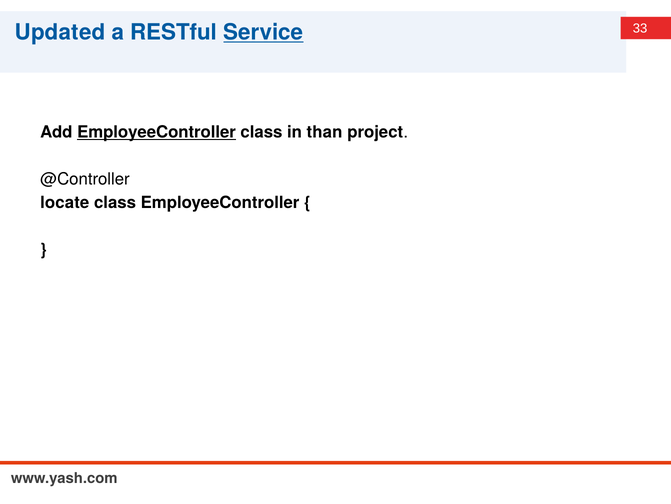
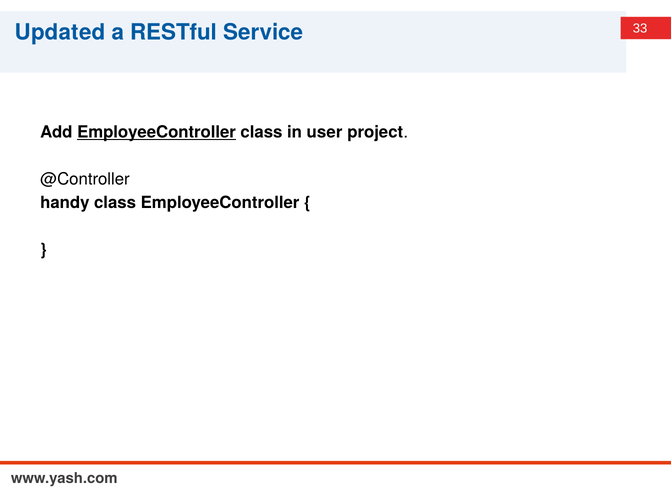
Service underline: present -> none
than: than -> user
locate: locate -> handy
